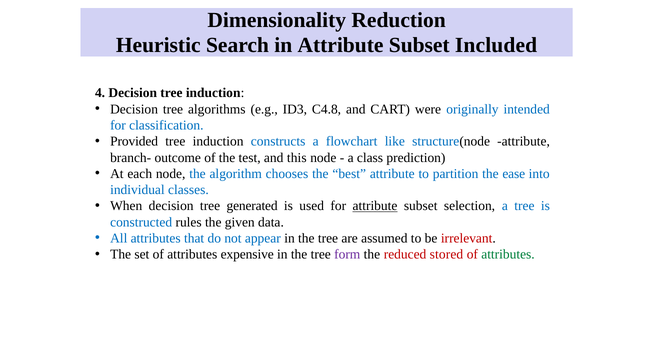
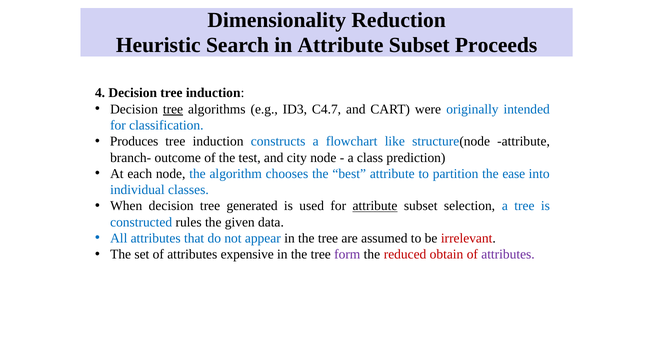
Included: Included -> Proceeds
tree at (173, 109) underline: none -> present
C4.8: C4.8 -> C4.7
Provided: Provided -> Produces
this: this -> city
stored: stored -> obtain
attributes at (508, 254) colour: green -> purple
